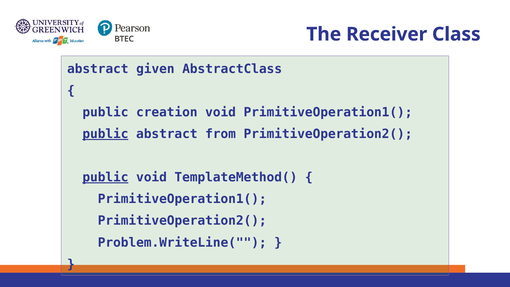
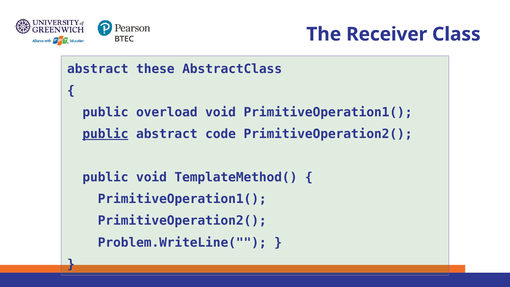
given: given -> these
creation: creation -> overload
from: from -> code
public at (105, 177) underline: present -> none
